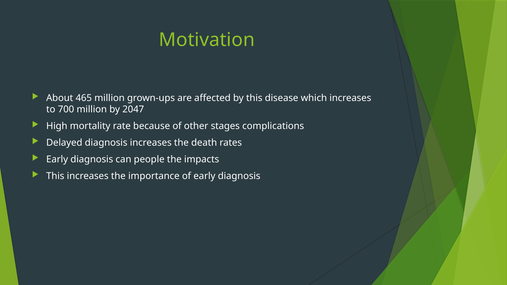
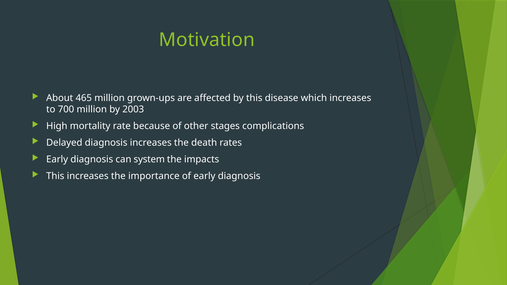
2047: 2047 -> 2003
people: people -> system
